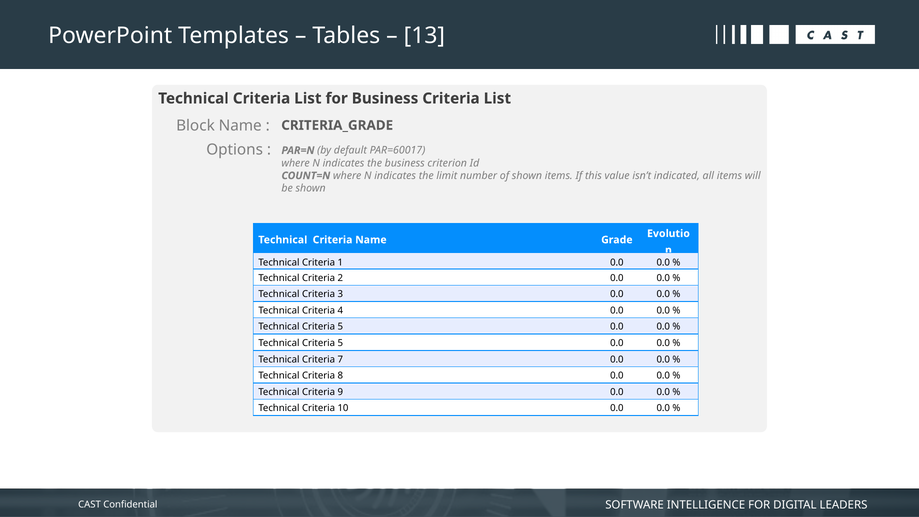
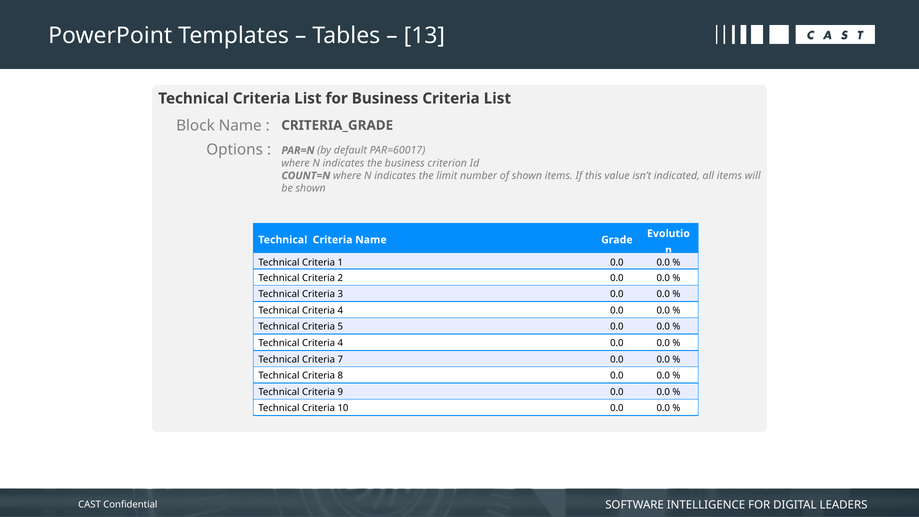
5 at (340, 343): 5 -> 4
